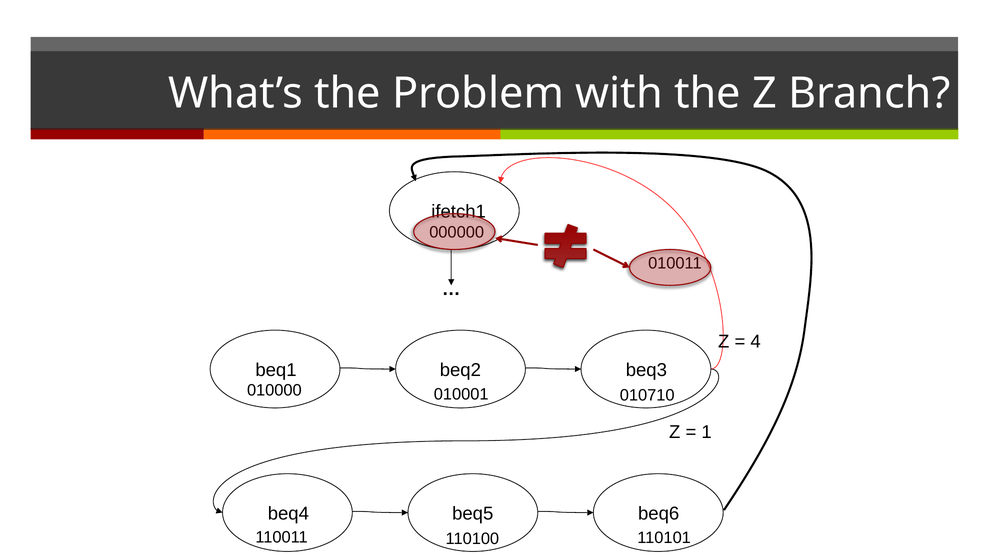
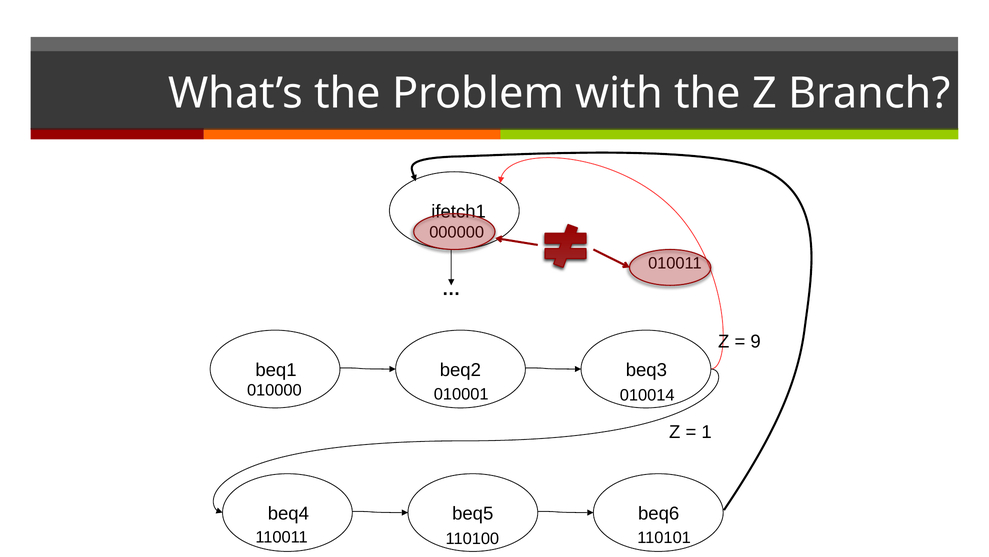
4: 4 -> 9
010710: 010710 -> 010014
